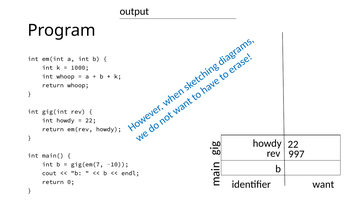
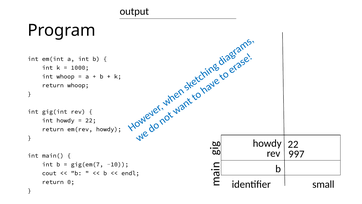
want: want -> small
